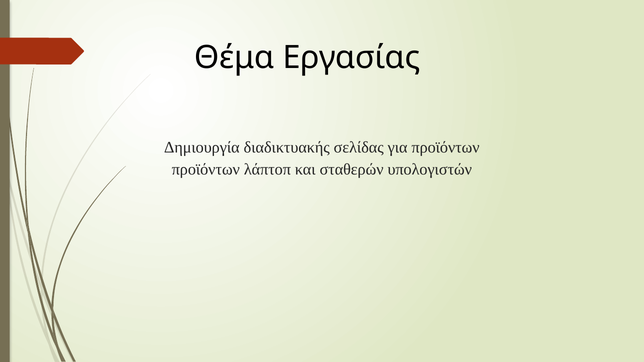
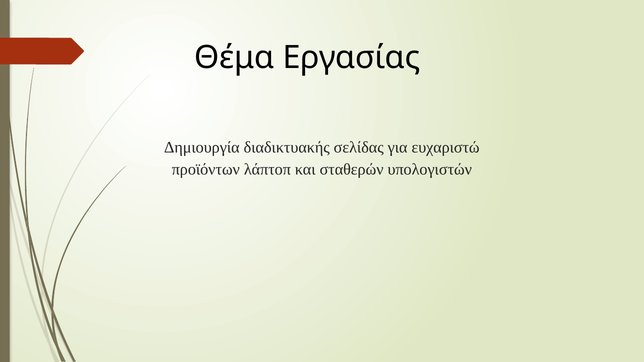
για προϊόντων: προϊόντων -> ευχαριστώ
